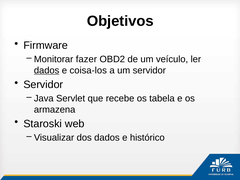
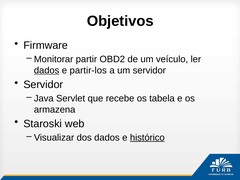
fazer: fazer -> partir
coisa-los: coisa-los -> partir-los
histórico underline: none -> present
